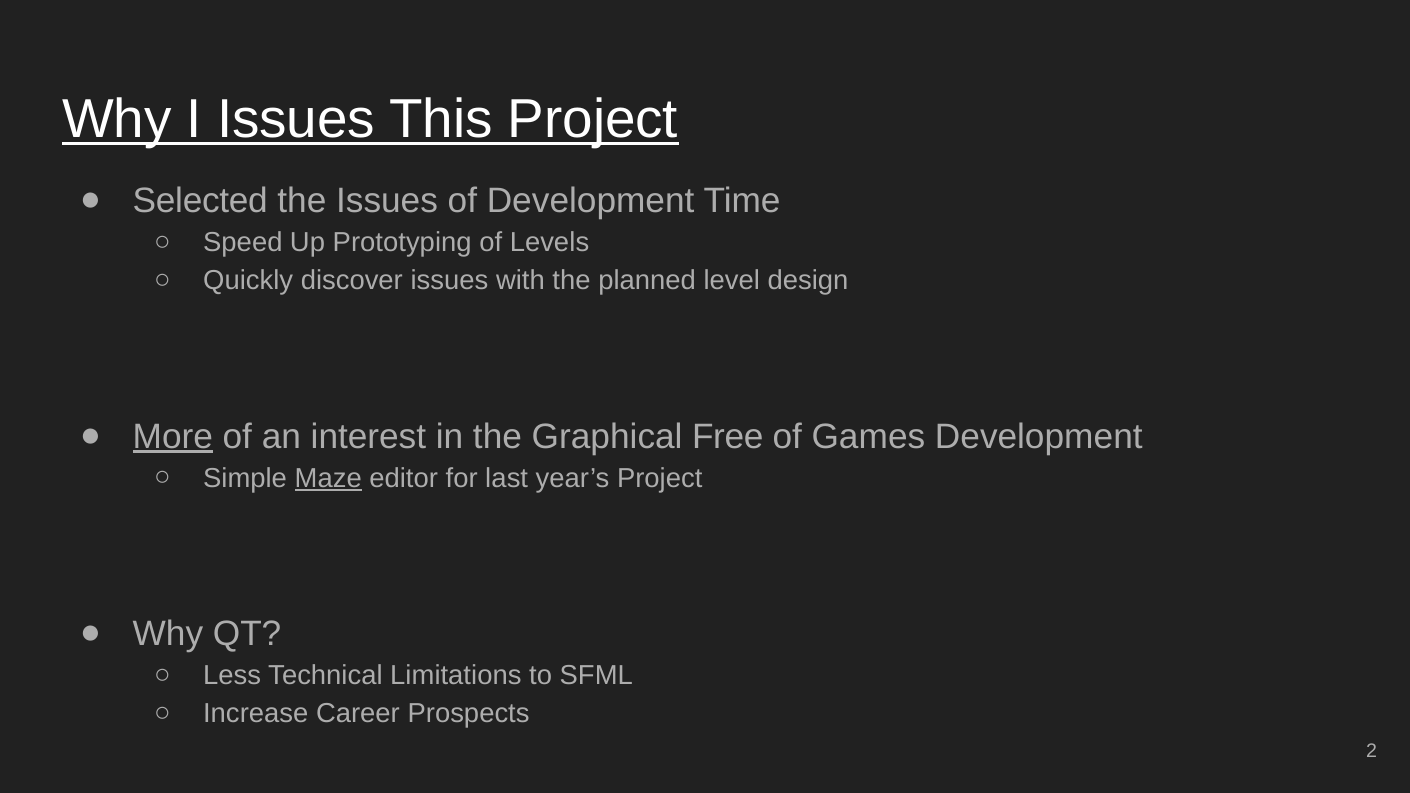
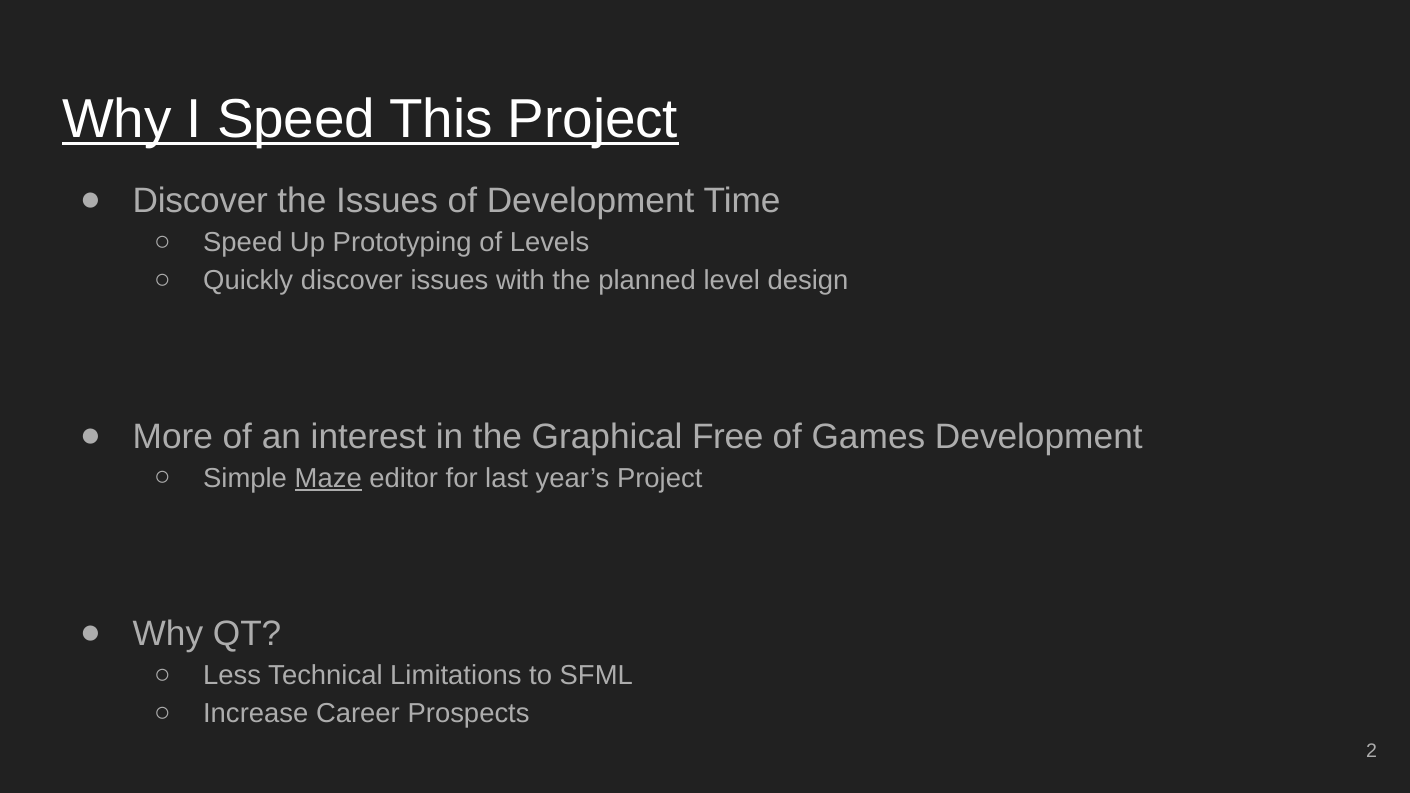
I Issues: Issues -> Speed
Selected at (200, 201): Selected -> Discover
More underline: present -> none
